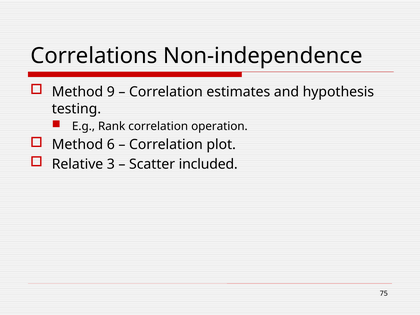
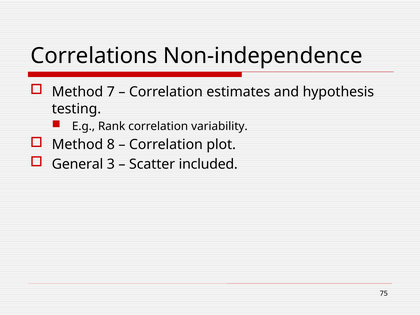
9: 9 -> 7
operation: operation -> variability
6: 6 -> 8
Relative: Relative -> General
